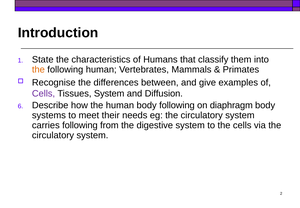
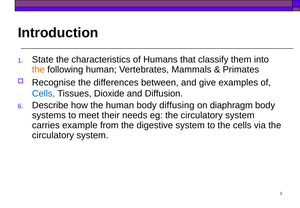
Cells at (44, 93) colour: purple -> blue
Tissues System: System -> Dioxide
body following: following -> diffusing
carries following: following -> example
